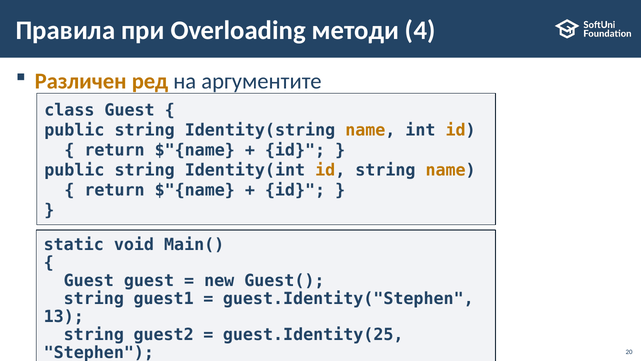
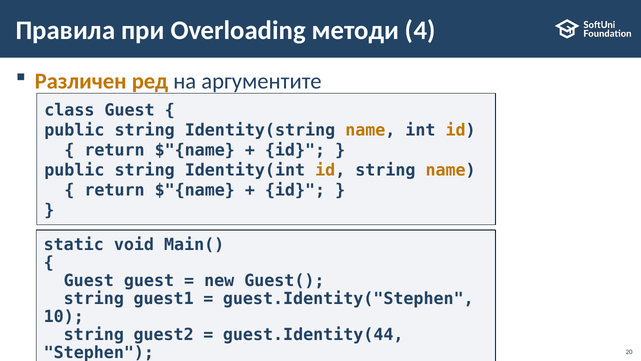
13: 13 -> 10
guest.Identity(25: guest.Identity(25 -> guest.Identity(44
